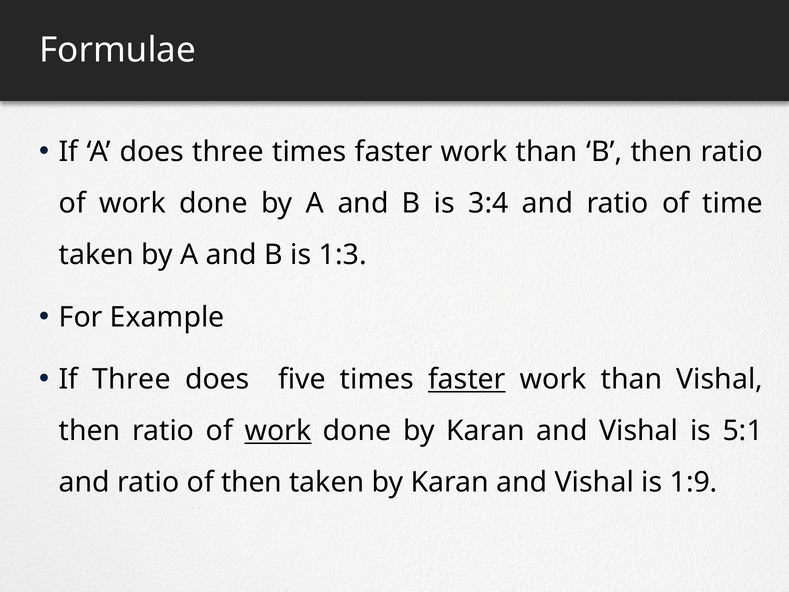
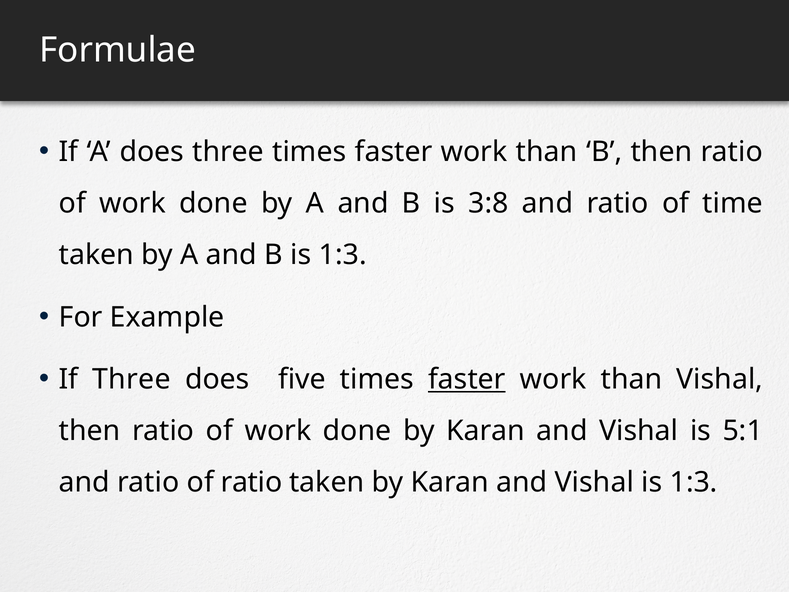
3:4: 3:4 -> 3:8
work at (278, 431) underline: present -> none
of then: then -> ratio
Vishal is 1:9: 1:9 -> 1:3
